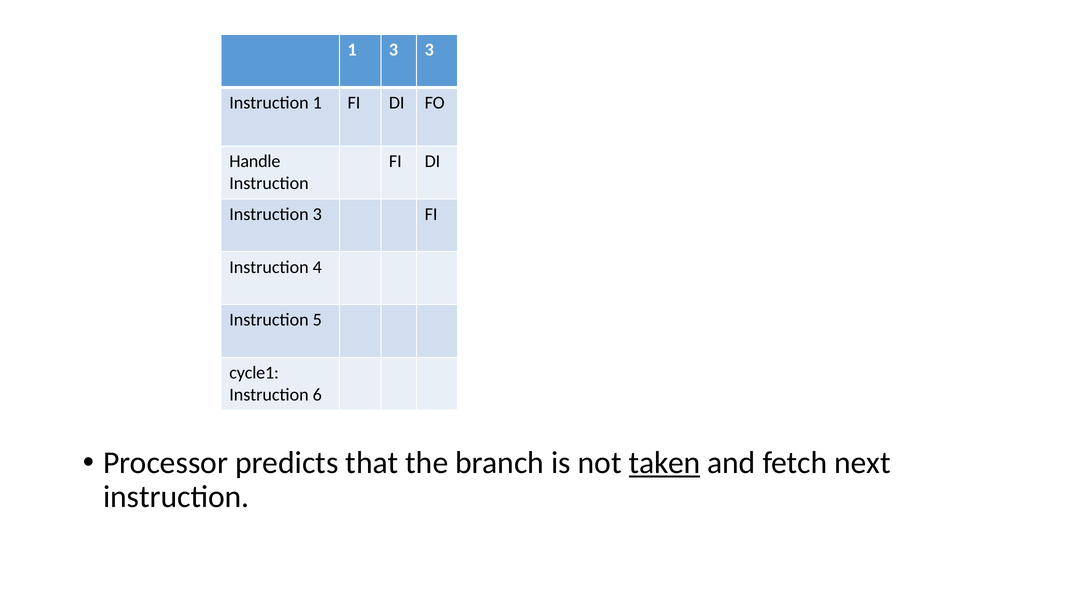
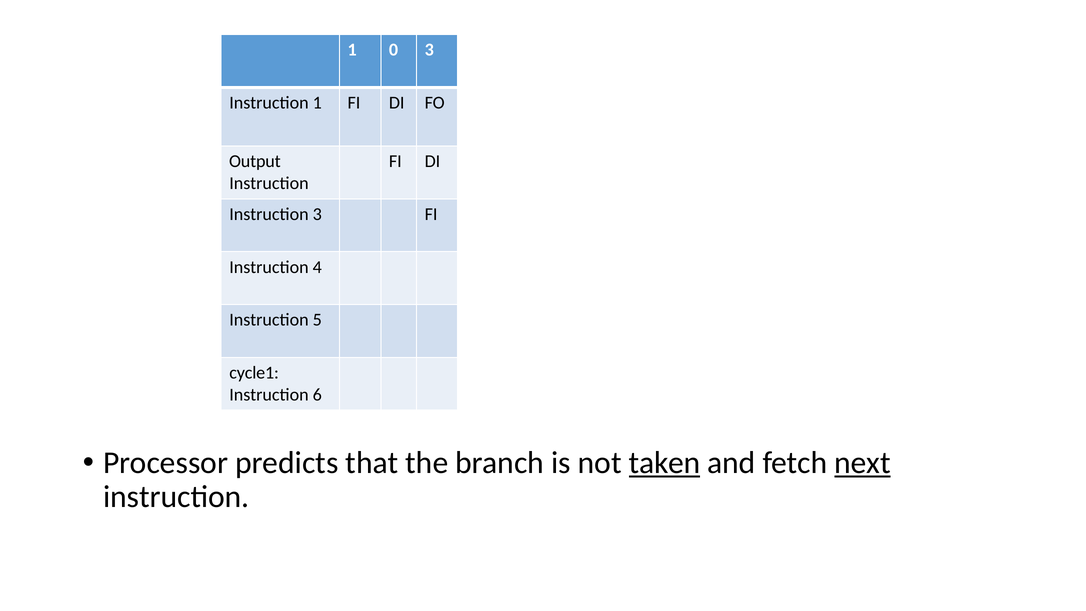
1 3: 3 -> 0
Handle: Handle -> Output
next underline: none -> present
